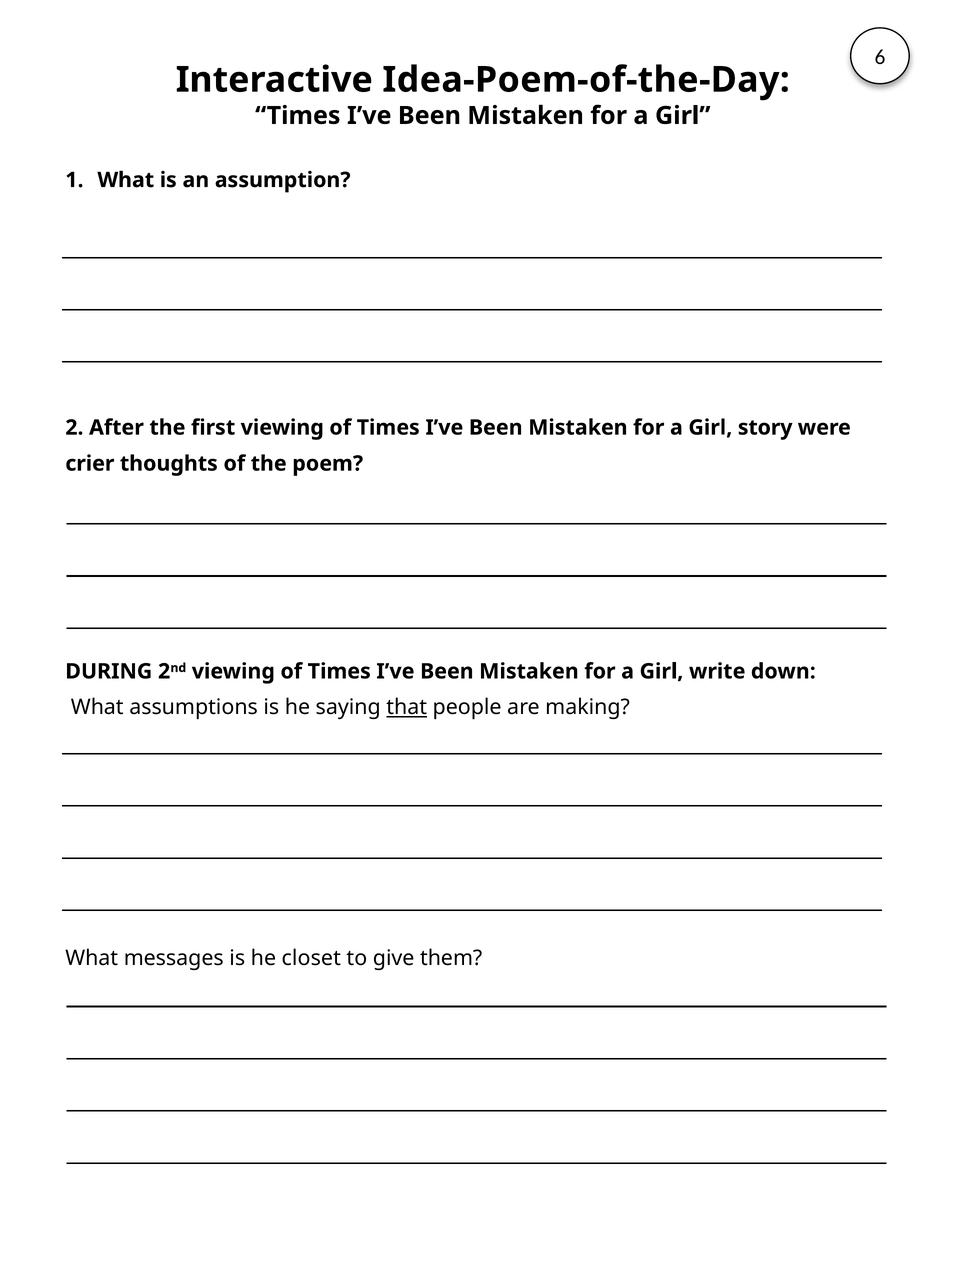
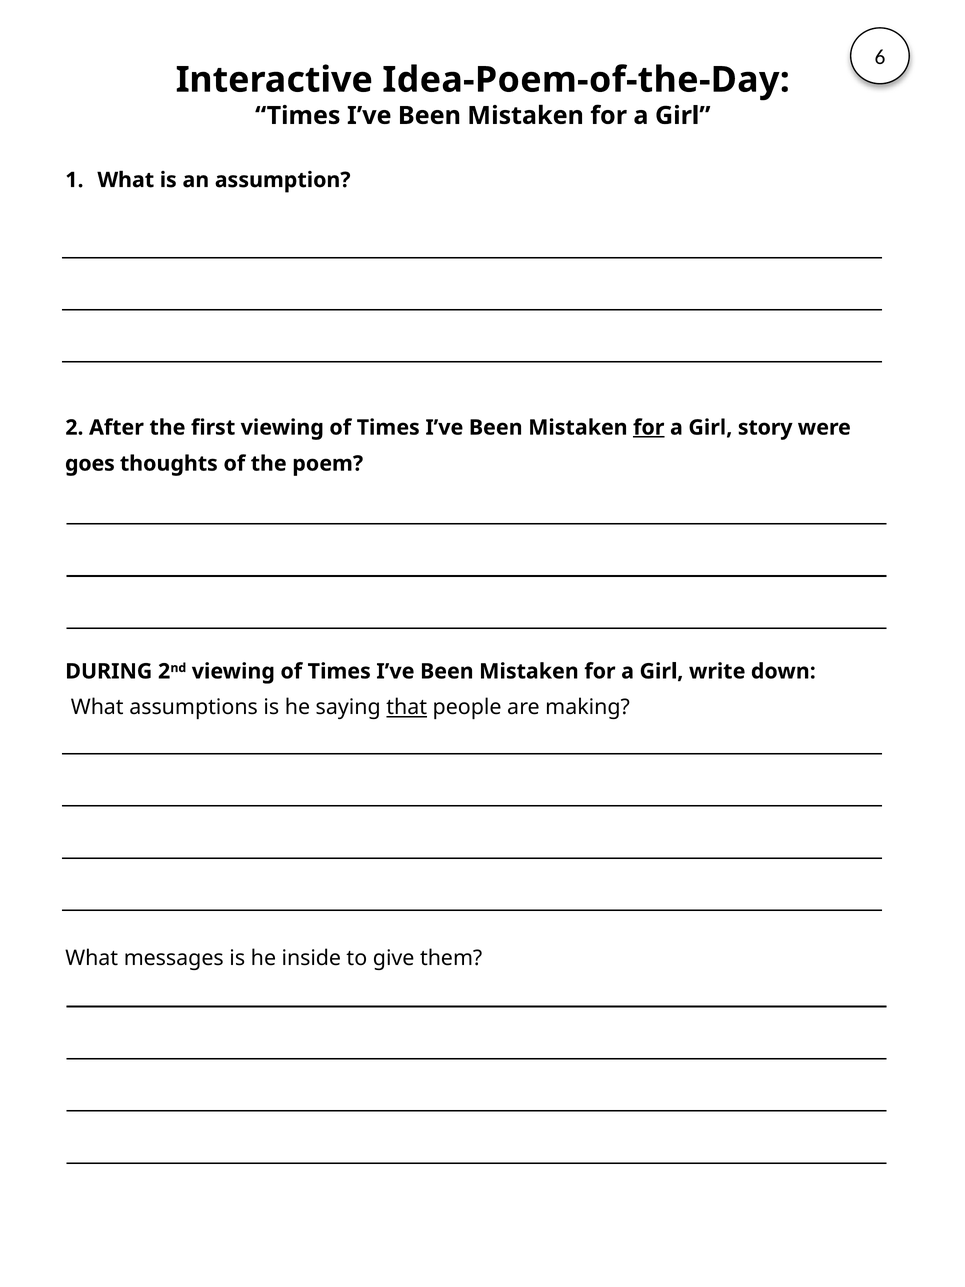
for at (649, 427) underline: none -> present
crier: crier -> goes
closet: closet -> inside
